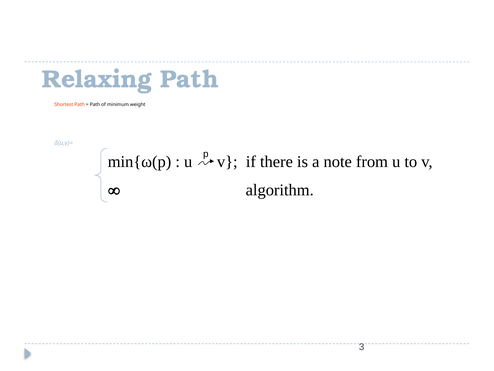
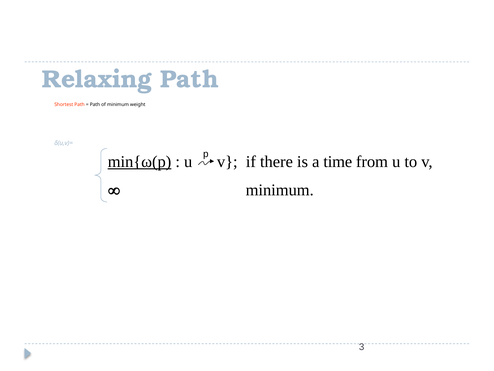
min{ω(p underline: none -> present
note: note -> time
algorithm at (280, 190): algorithm -> minimum
